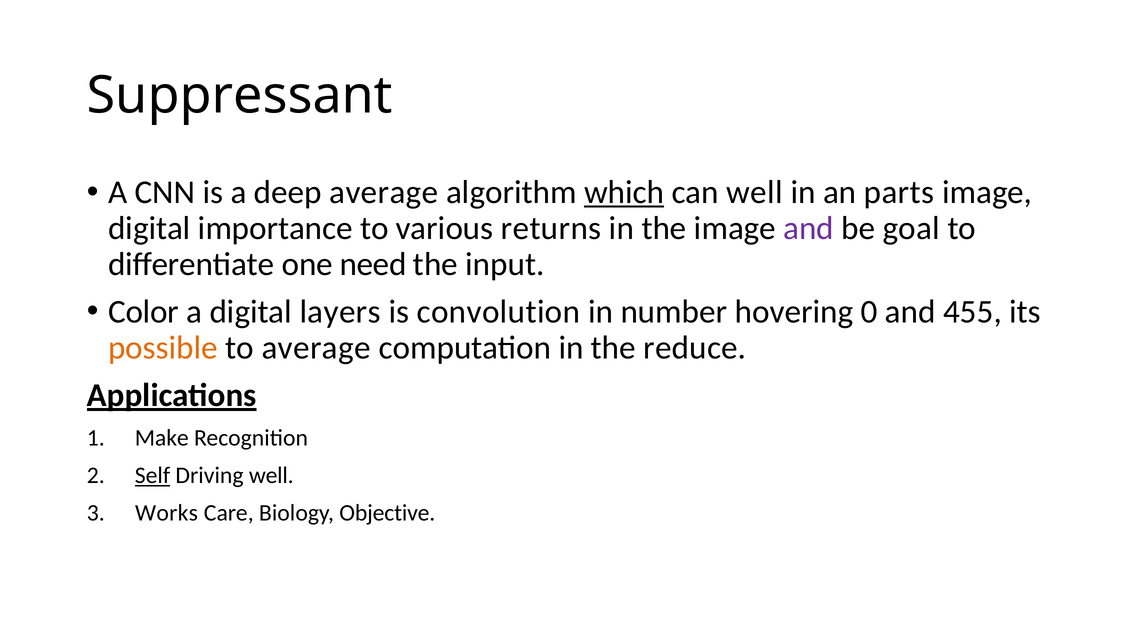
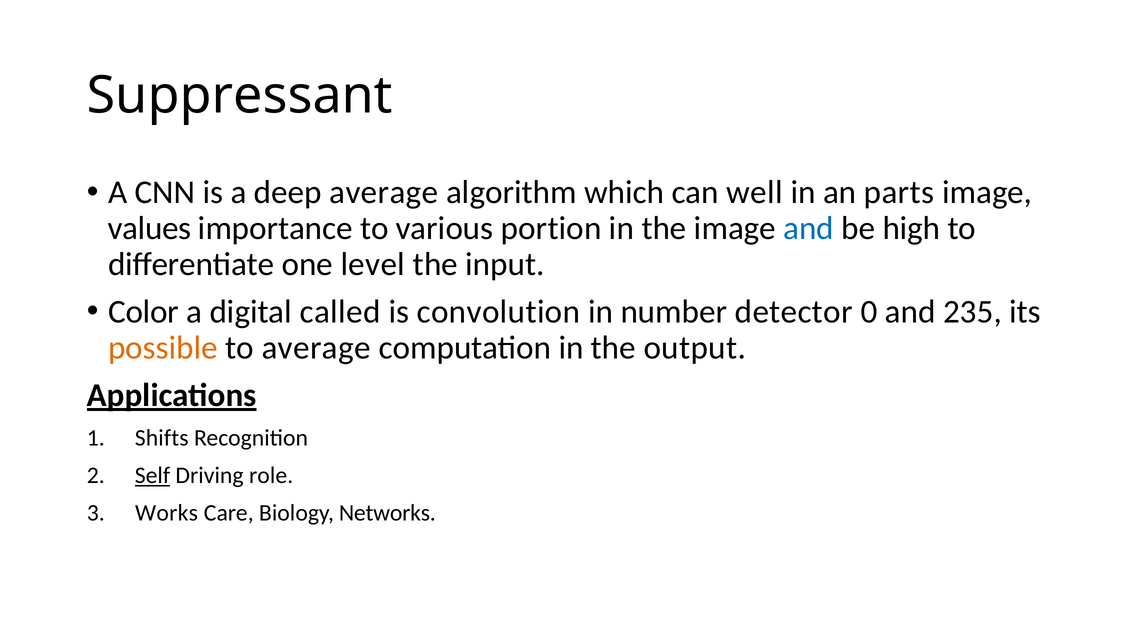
which underline: present -> none
digital at (149, 228): digital -> values
returns: returns -> portion
and at (809, 228) colour: purple -> blue
goal: goal -> high
need: need -> level
layers: layers -> called
hovering: hovering -> detector
455: 455 -> 235
reduce: reduce -> output
Make: Make -> Shifts
Driving well: well -> role
Objective: Objective -> Networks
